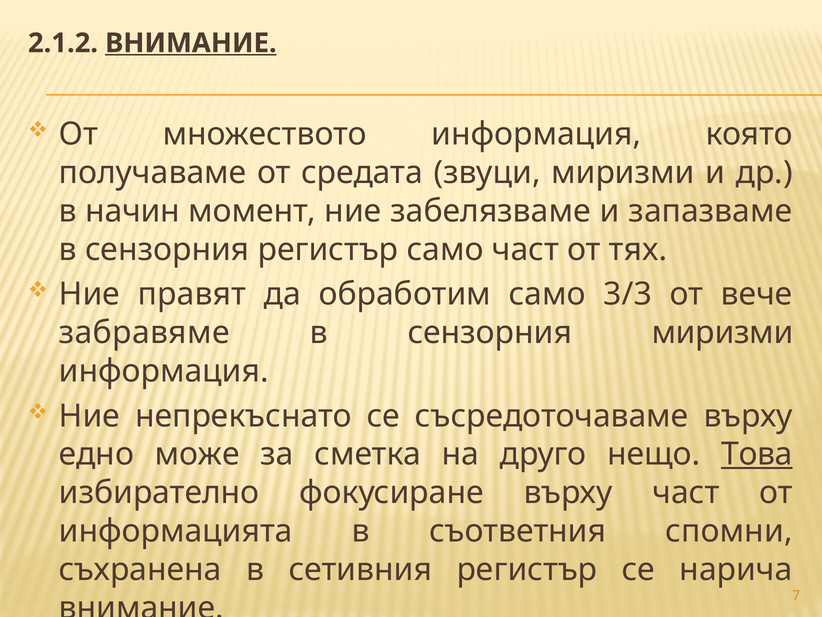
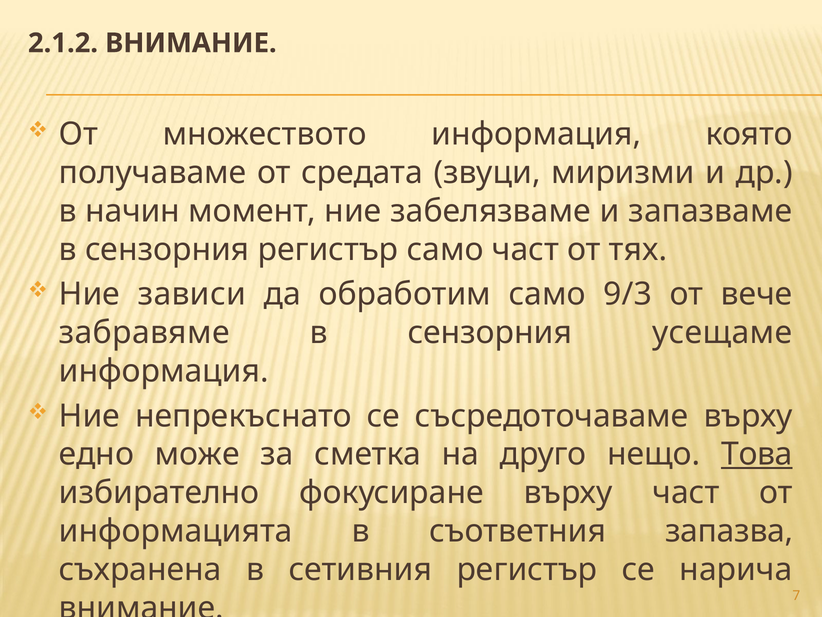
ВНИМАНИЕ at (191, 43) underline: present -> none
правят: правят -> зависи
3/3: 3/3 -> 9/3
сензорния миризми: миризми -> усещаме
спомни: спомни -> запазва
